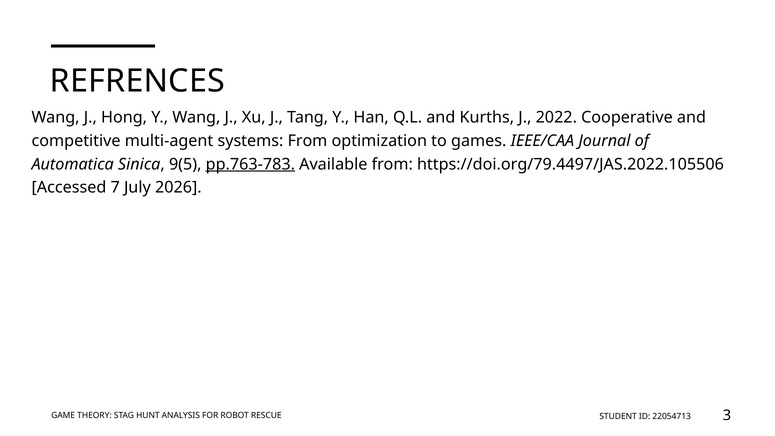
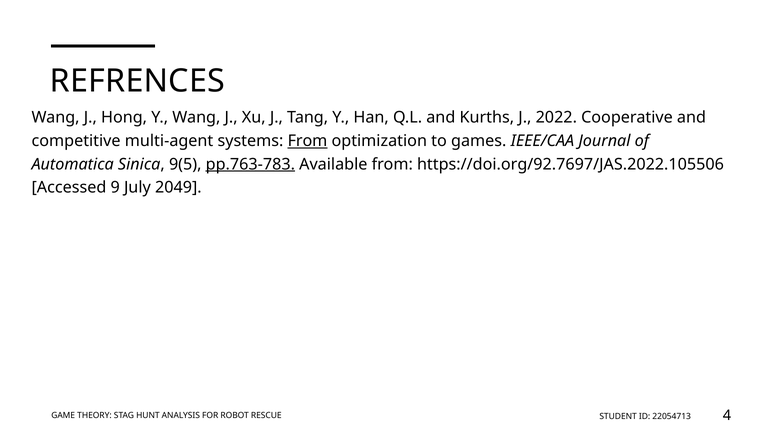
From at (307, 141) underline: none -> present
https://doi.org/79.4497/JAS.2022.105506: https://doi.org/79.4497/JAS.2022.105506 -> https://doi.org/92.7697/JAS.2022.105506
7: 7 -> 9
2026: 2026 -> 2049
3: 3 -> 4
